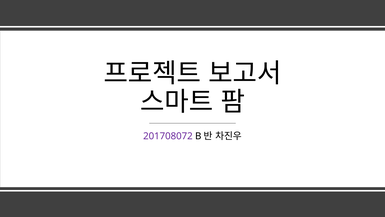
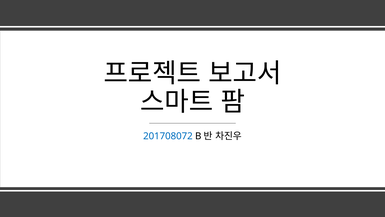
201708072 colour: purple -> blue
